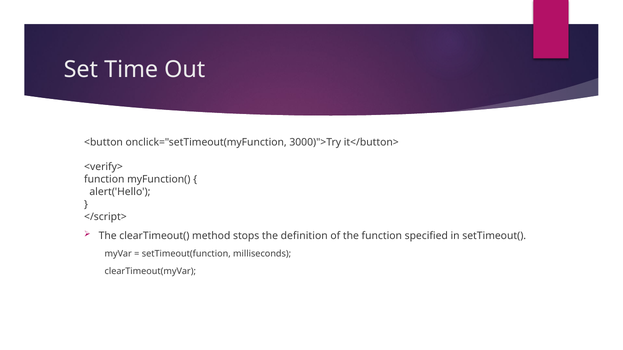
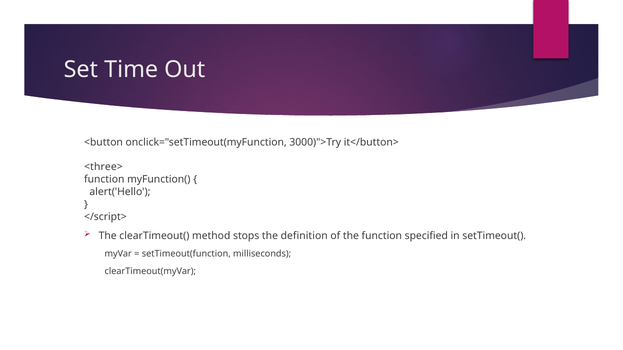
<verify>: <verify> -> <three>
